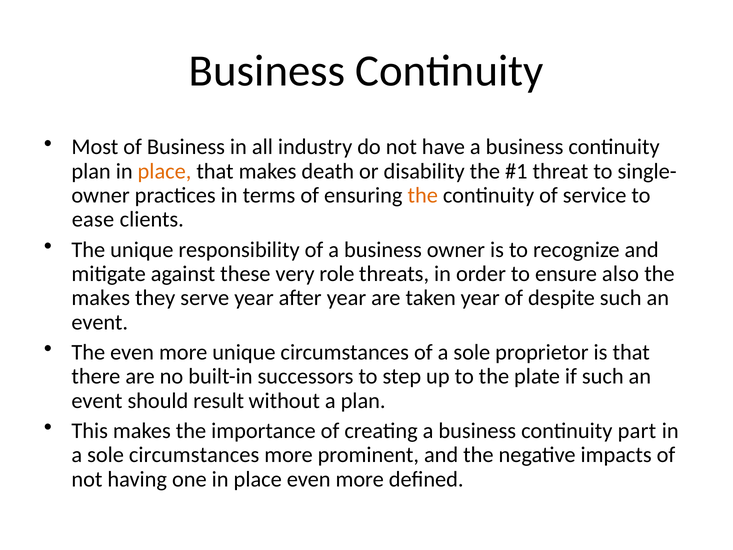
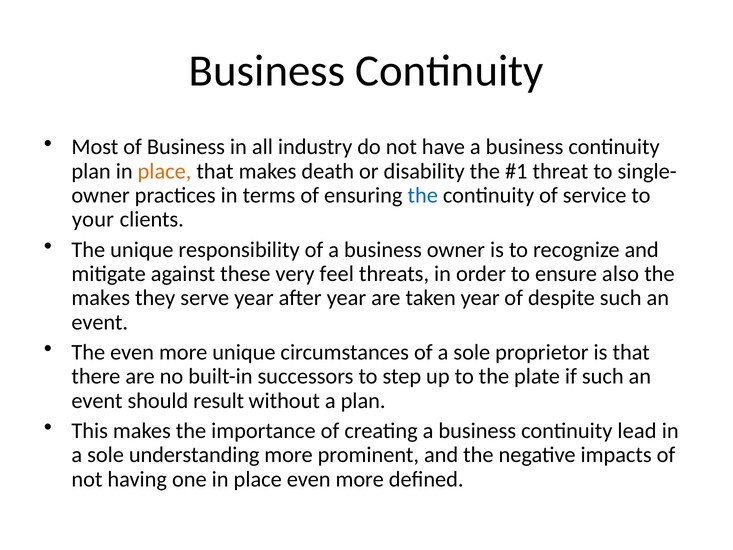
the at (423, 195) colour: orange -> blue
ease: ease -> your
role: role -> feel
part: part -> lead
sole circumstances: circumstances -> understanding
